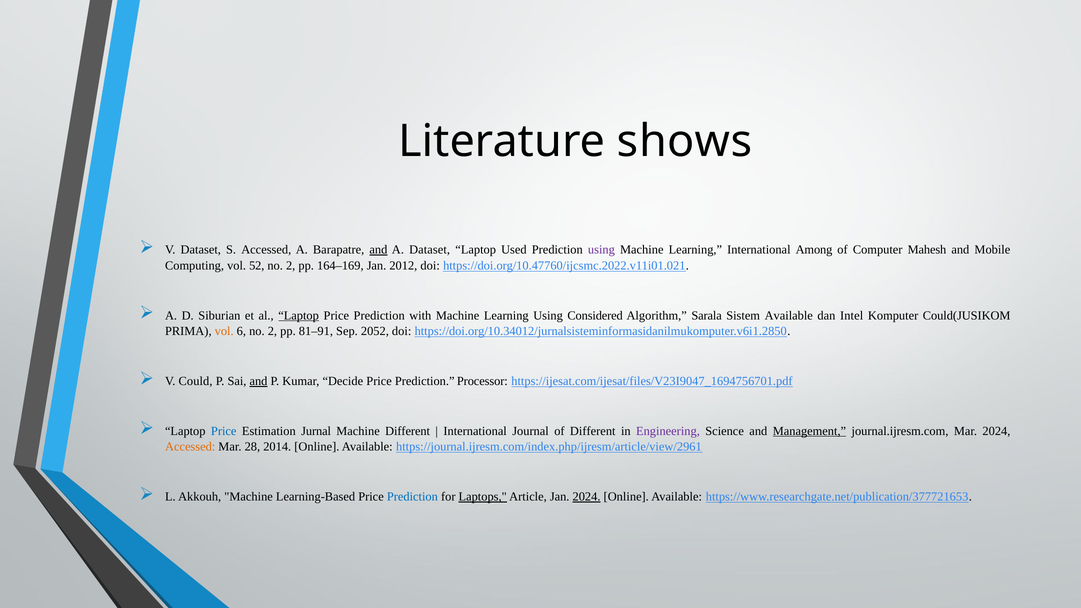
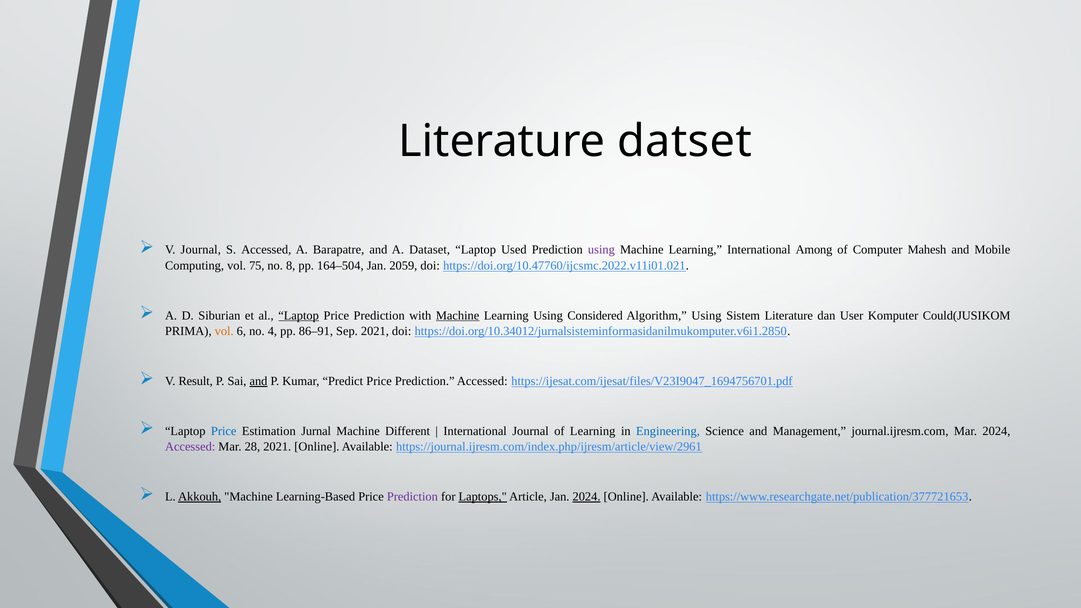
shows: shows -> datset
V Dataset: Dataset -> Journal
and at (378, 250) underline: present -> none
52: 52 -> 75
2 at (291, 266): 2 -> 8
164–169: 164–169 -> 164–504
2012: 2012 -> 2059
Machine at (458, 315) underline: none -> present
Algorithm Sarala: Sarala -> Using
Sistem Available: Available -> Literature
Intel: Intel -> User
6 no 2: 2 -> 4
81–91: 81–91 -> 86–91
Sep 2052: 2052 -> 2021
Could: Could -> Result
Decide: Decide -> Predict
Prediction Processor: Processor -> Accessed
of Different: Different -> Learning
Engineering colour: purple -> blue
Management underline: present -> none
Accessed at (190, 447) colour: orange -> purple
28 2014: 2014 -> 2021
Akkouh underline: none -> present
Prediction at (412, 497) colour: blue -> purple
